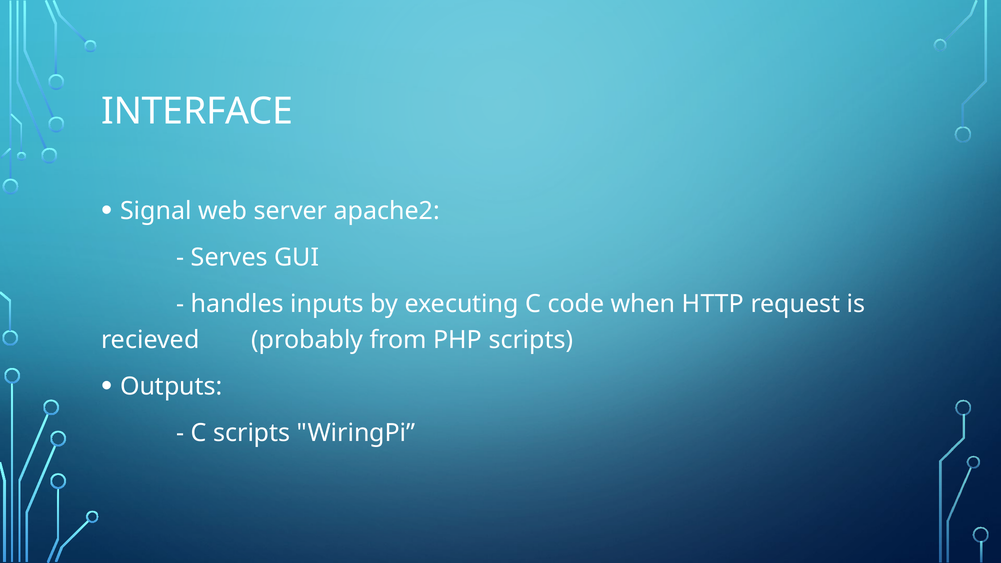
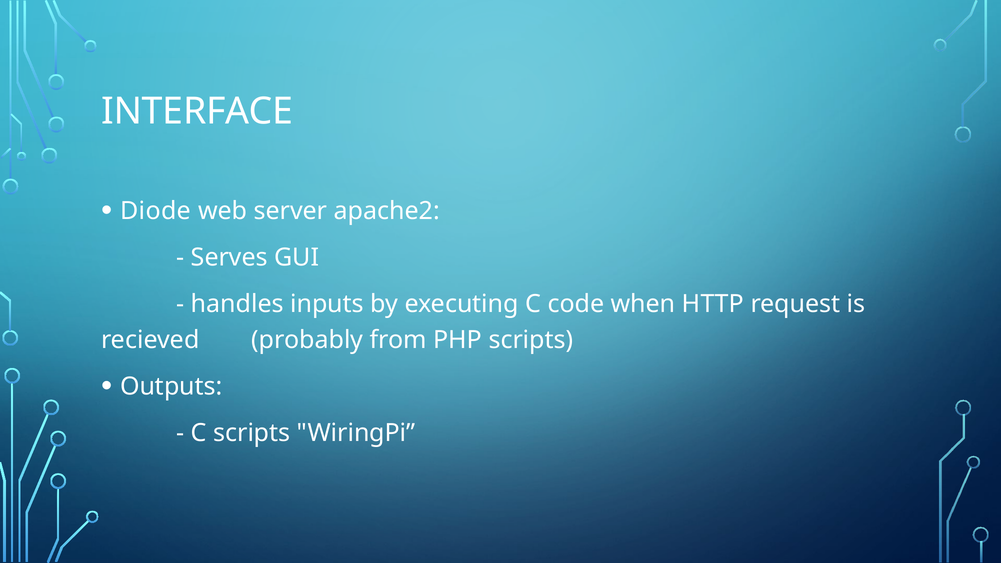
Signal: Signal -> Diode
